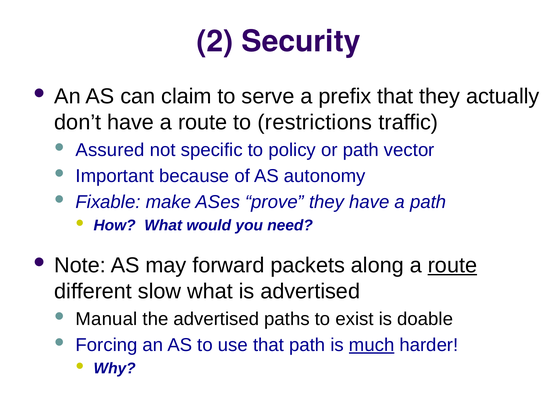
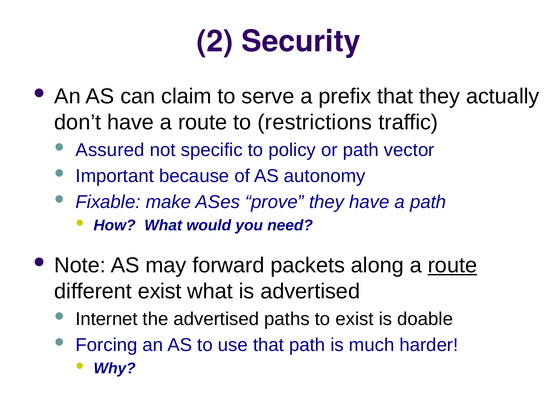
different slow: slow -> exist
Manual: Manual -> Internet
much underline: present -> none
